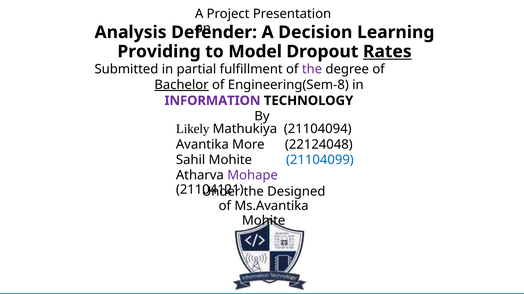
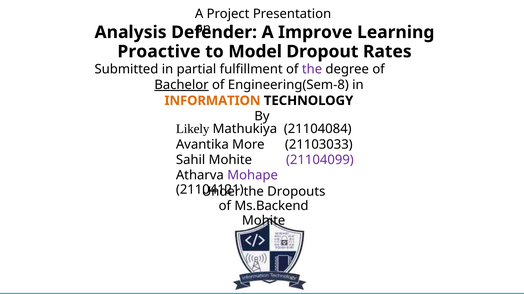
Decision: Decision -> Improve
Providing: Providing -> Proactive
Rates underline: present -> none
INFORMATION colour: purple -> orange
21104094: 21104094 -> 21104084
22124048: 22124048 -> 21103033
21104099 colour: blue -> purple
Designed: Designed -> Dropouts
Ms.Avantika: Ms.Avantika -> Ms.Backend
